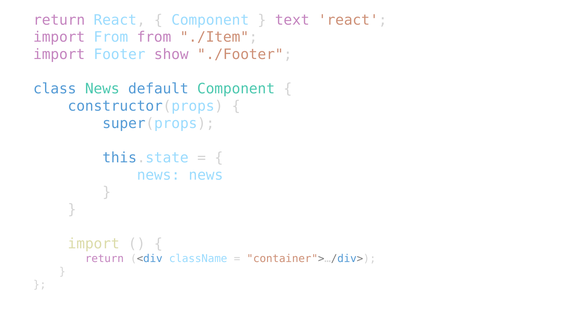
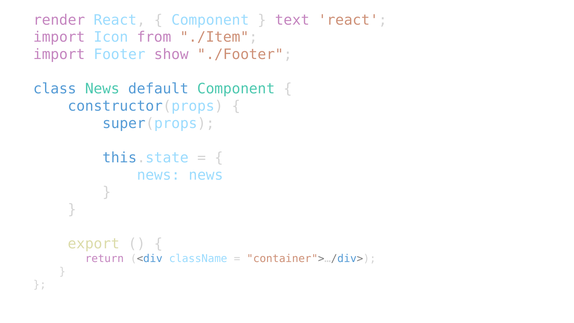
return at (59, 20): return -> render
import From: From -> Icon
import at (94, 244): import -> export
